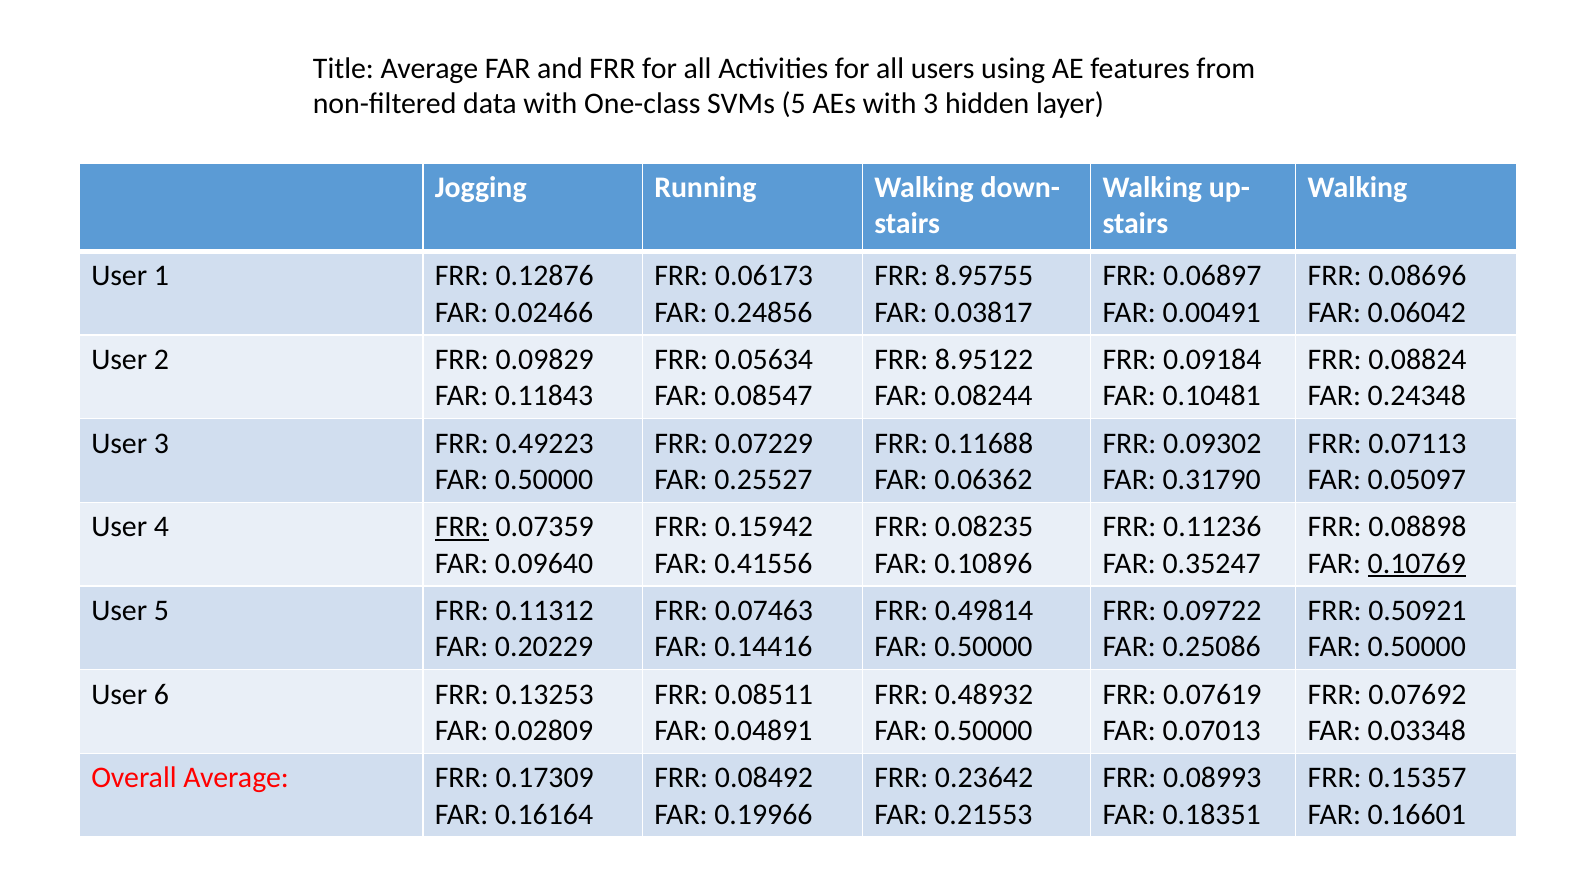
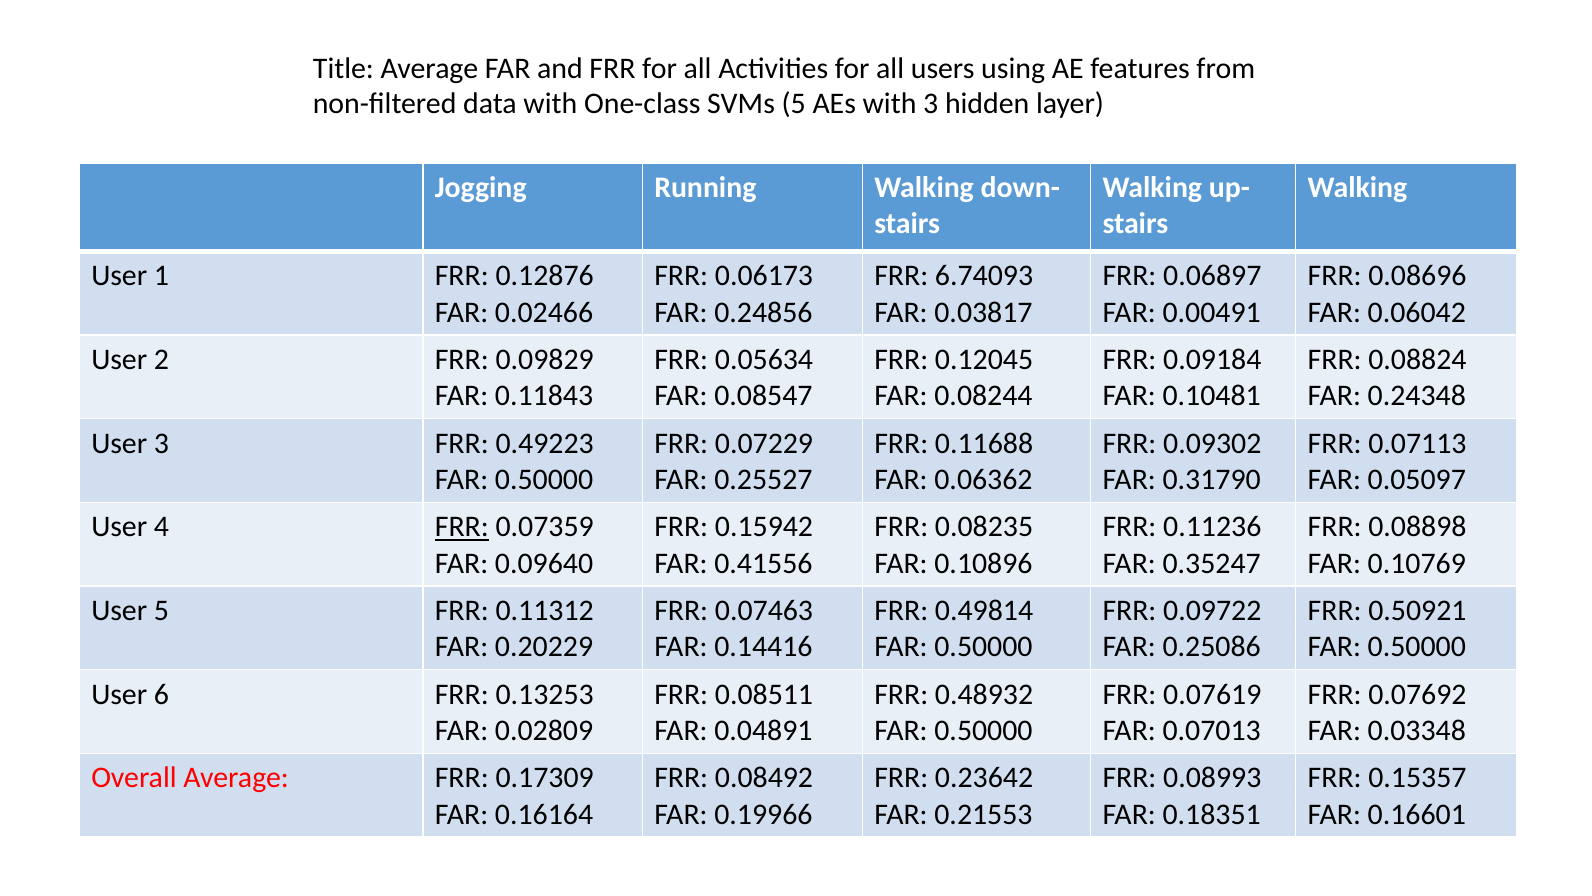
8.95755: 8.95755 -> 6.74093
8.95122: 8.95122 -> 0.12045
0.10769 underline: present -> none
